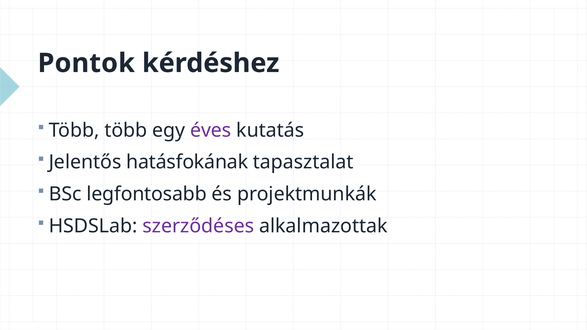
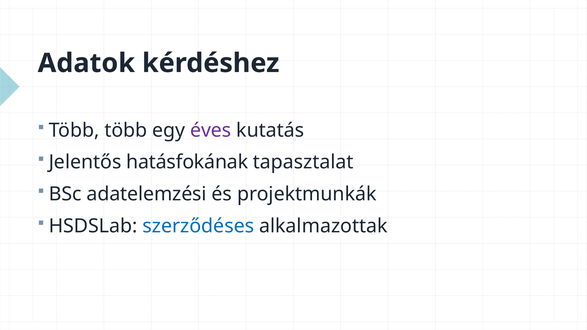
Pontok: Pontok -> Adatok
legfontosabb: legfontosabb -> adatelemzési
szerződéses colour: purple -> blue
